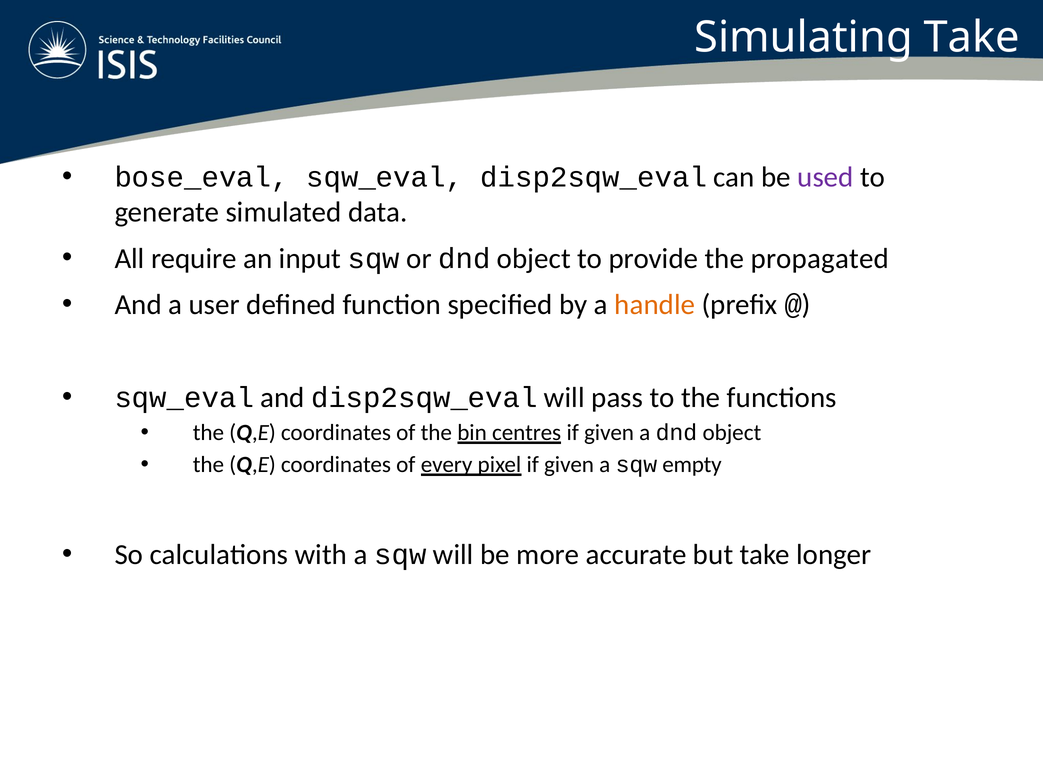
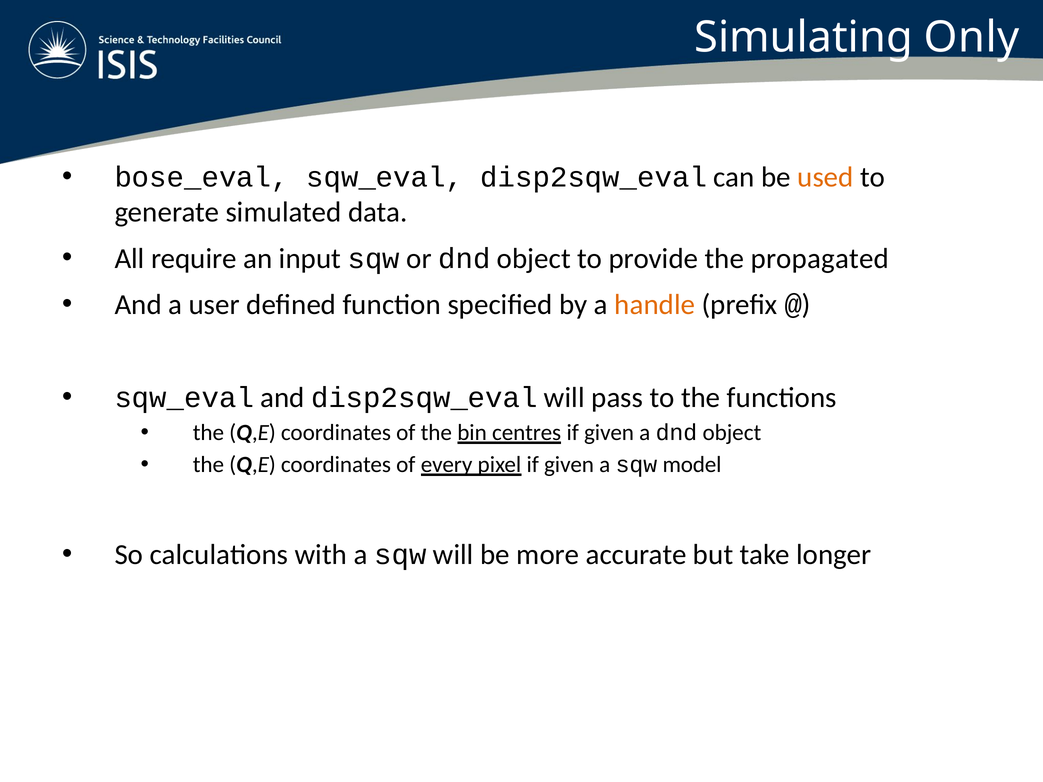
Simulating Take: Take -> Only
used colour: purple -> orange
empty: empty -> model
